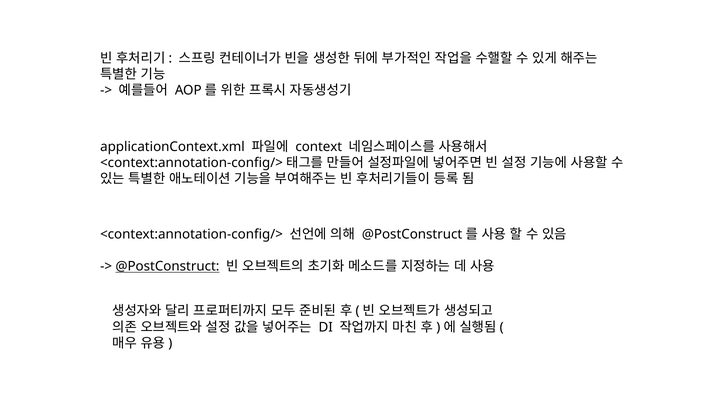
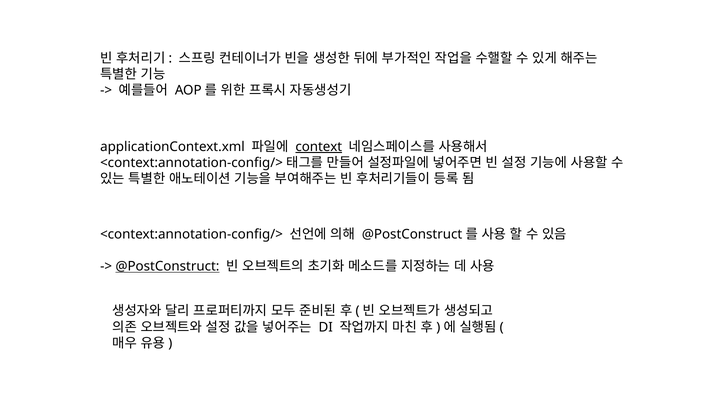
context underline: none -> present
